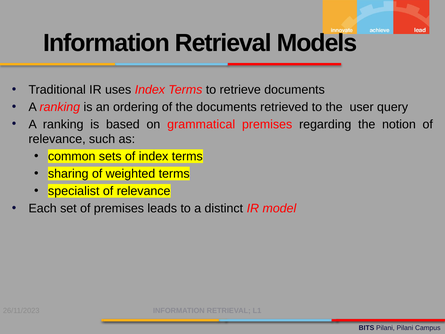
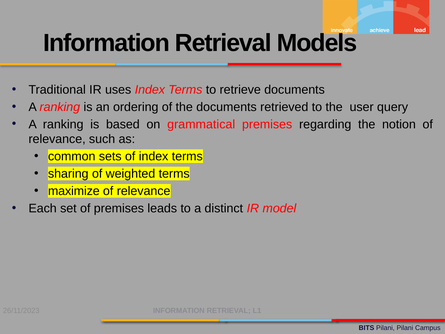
specialist: specialist -> maximize
